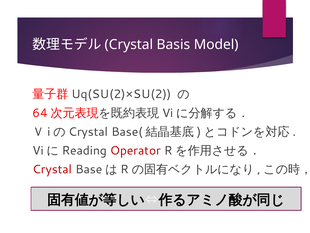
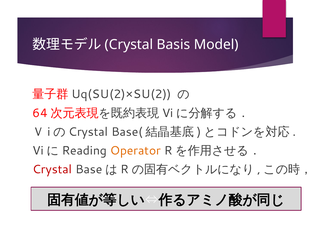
Operator colour: red -> orange
